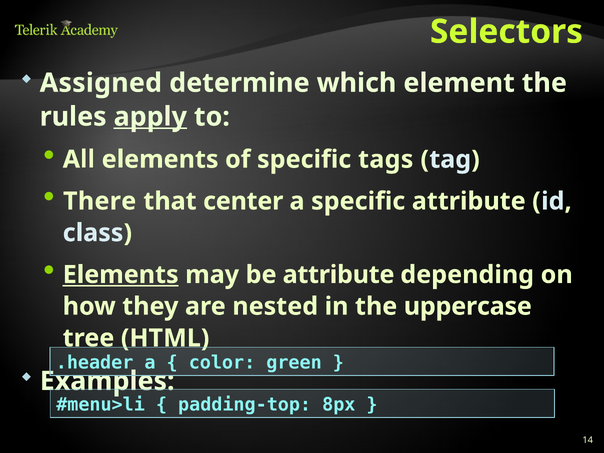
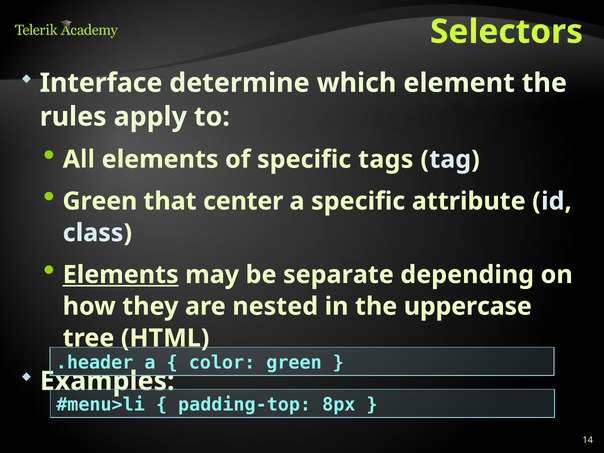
Assigned: Assigned -> Interface
apply underline: present -> none
There at (100, 201): There -> Green
be attribute: attribute -> separate
